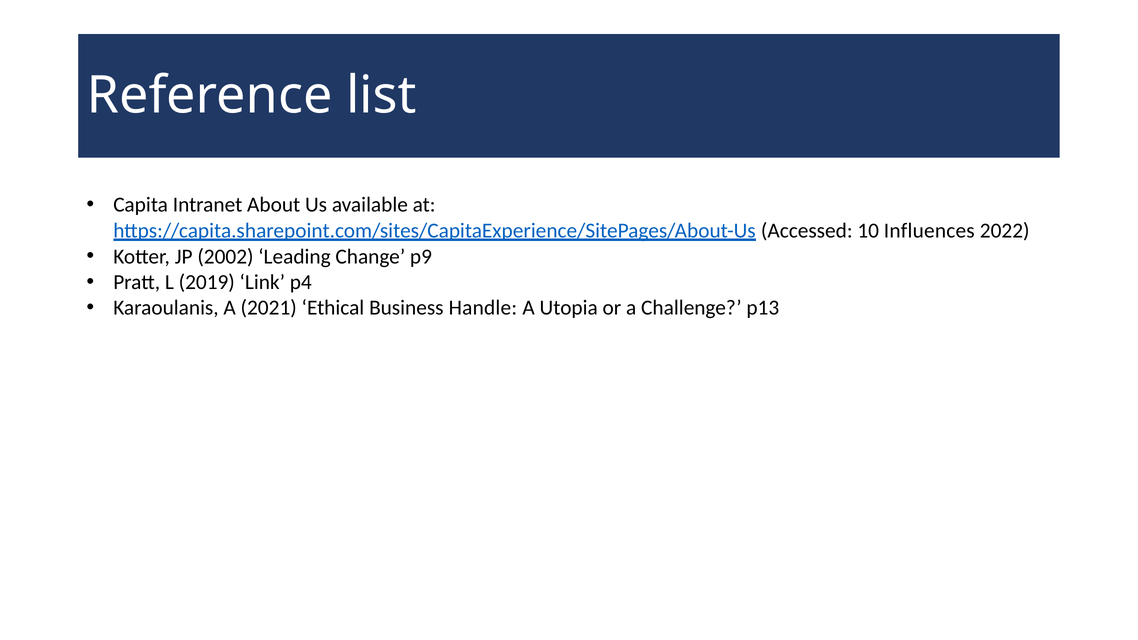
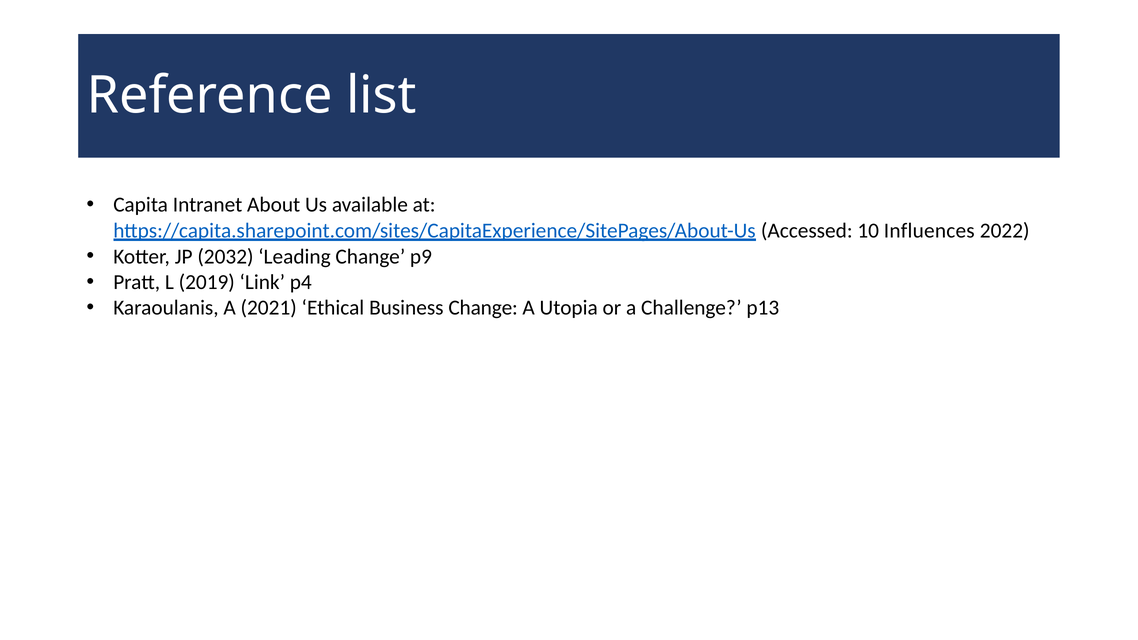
2002: 2002 -> 2032
Business Handle: Handle -> Change
